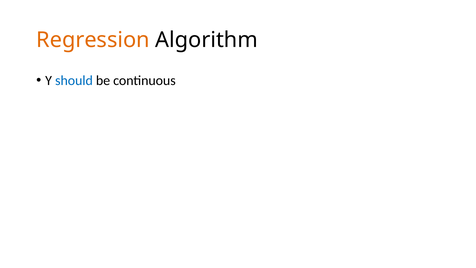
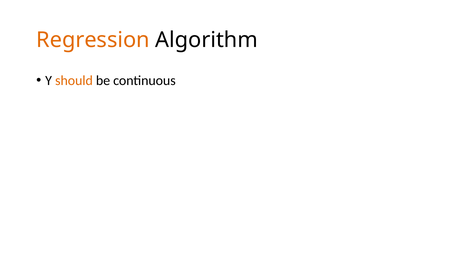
should colour: blue -> orange
